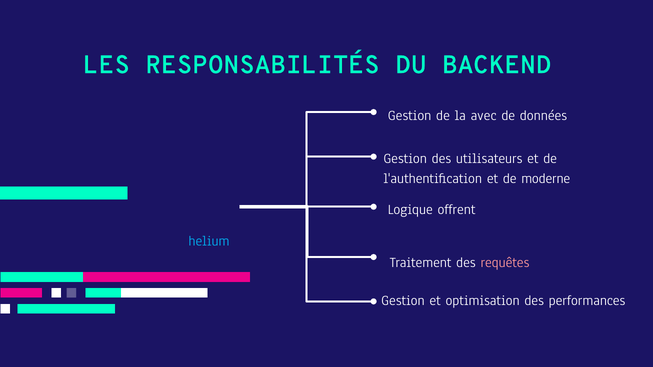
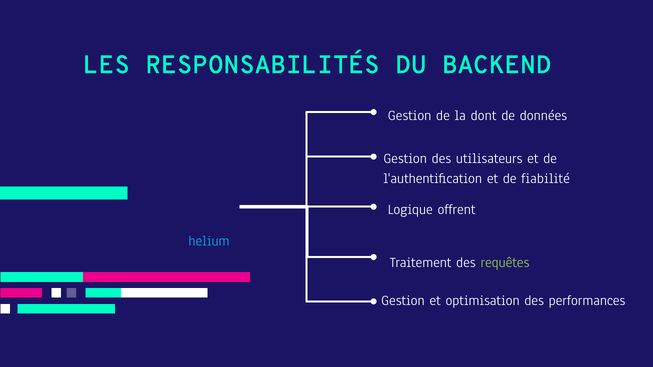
avec: avec -> dont
moderne: moderne -> fiabilité
requêtes colour: pink -> light green
